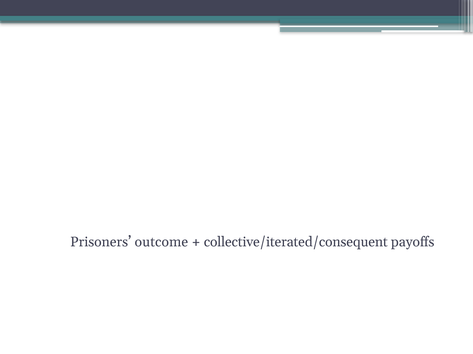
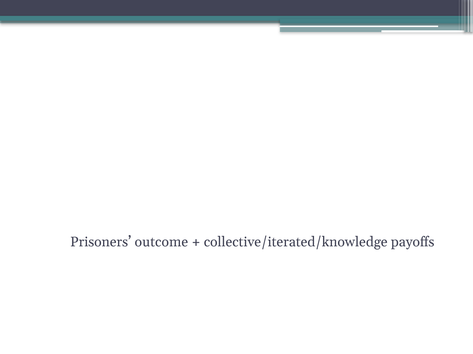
collective/iterated/consequent: collective/iterated/consequent -> collective/iterated/knowledge
